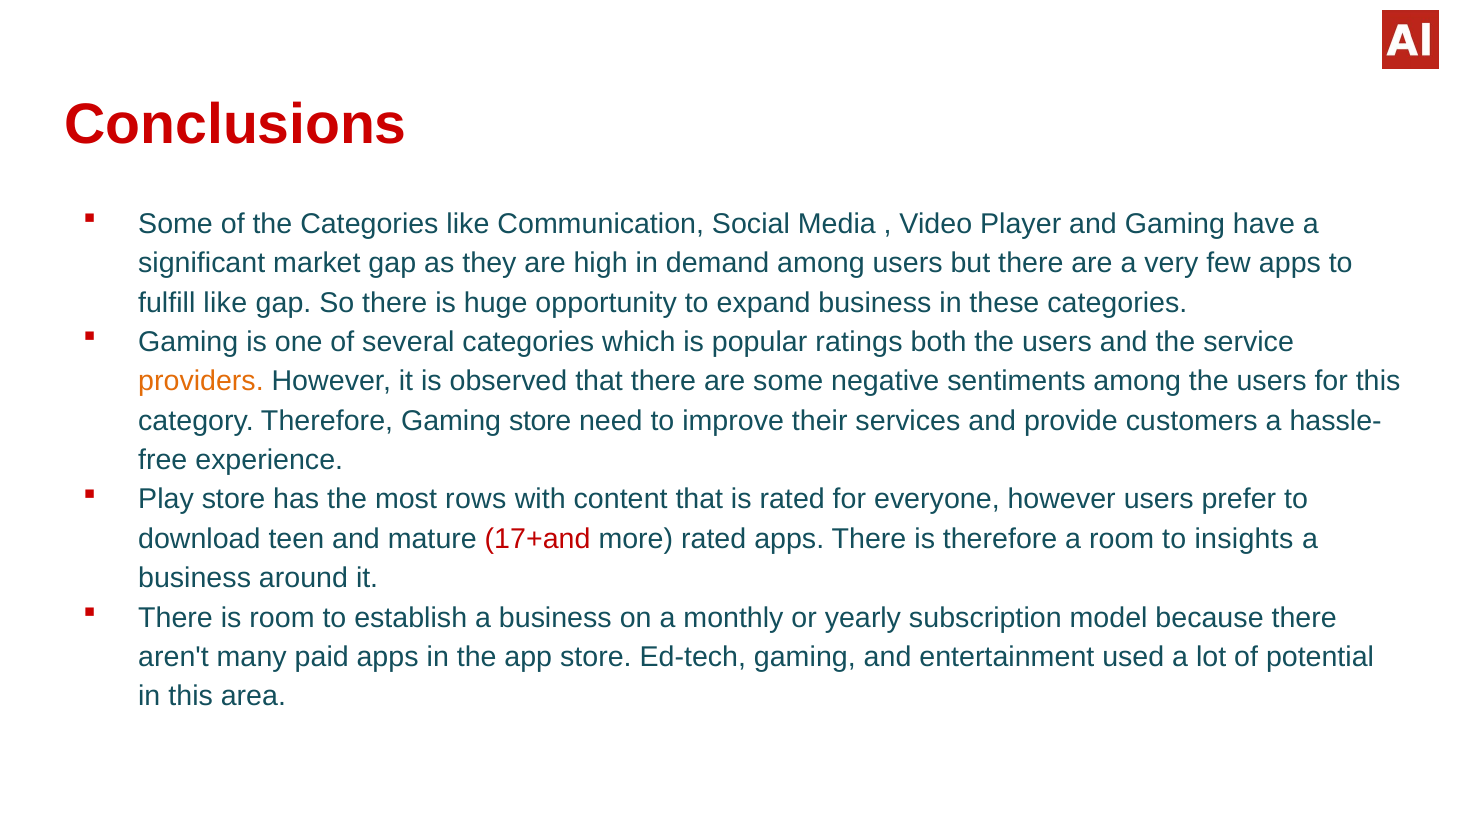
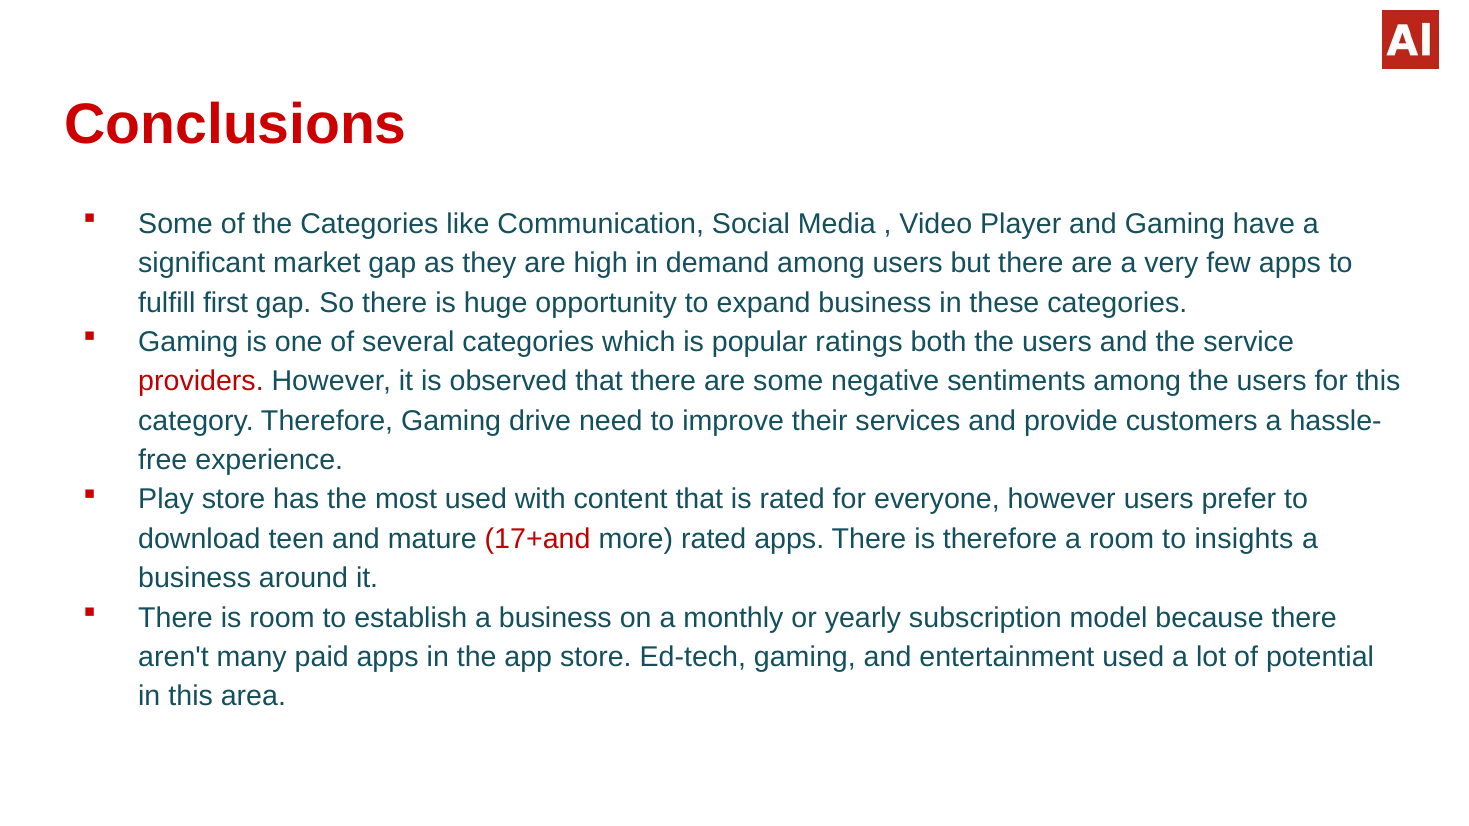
fulfill like: like -> first
providers colour: orange -> red
Gaming store: store -> drive
most rows: rows -> used
